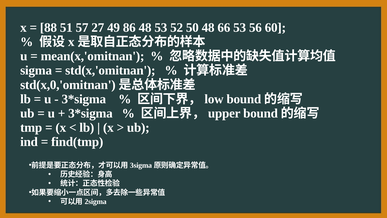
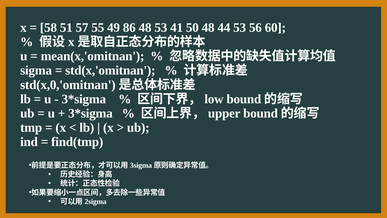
88: 88 -> 58
27: 27 -> 55
52: 52 -> 41
66: 66 -> 44
